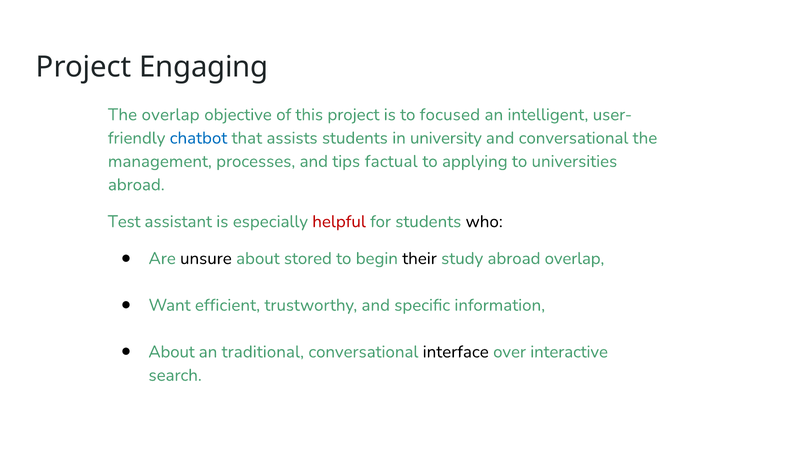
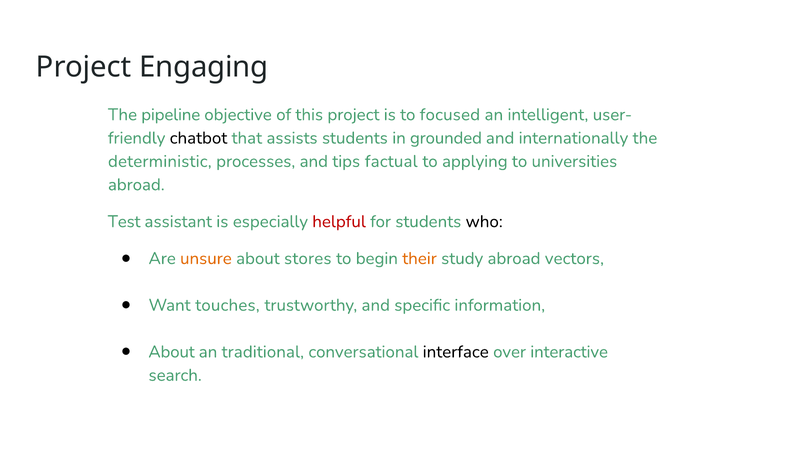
The overlap: overlap -> pipeline
chatbot colour: blue -> black
university: university -> grounded
and conversational: conversational -> internationally
management: management -> deterministic
unsure colour: black -> orange
stored: stored -> stores
their colour: black -> orange
abroad overlap: overlap -> vectors
efficient: efficient -> touches
